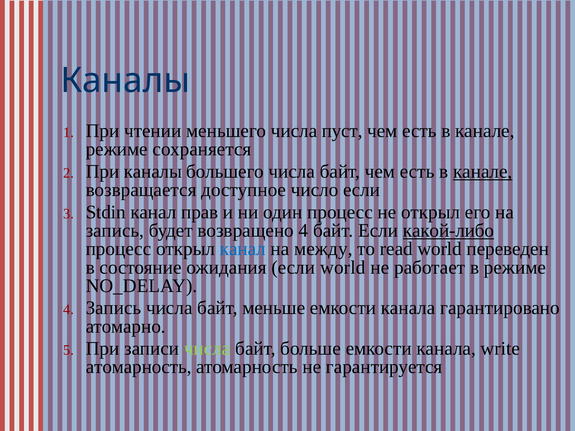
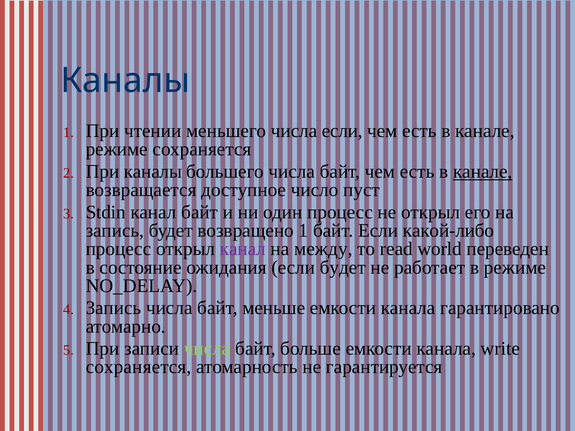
числа пуст: пуст -> если
число если: если -> пуст
канал прав: прав -> байт
возвращено 4: 4 -> 1
какой-либо underline: present -> none
канал at (243, 249) colour: blue -> purple
если world: world -> будет
атомарность at (139, 367): атомарность -> сохраняется
